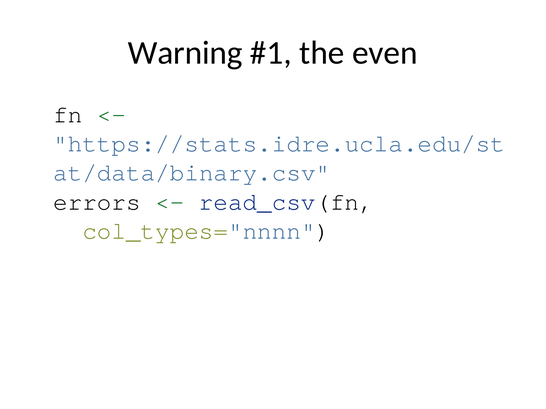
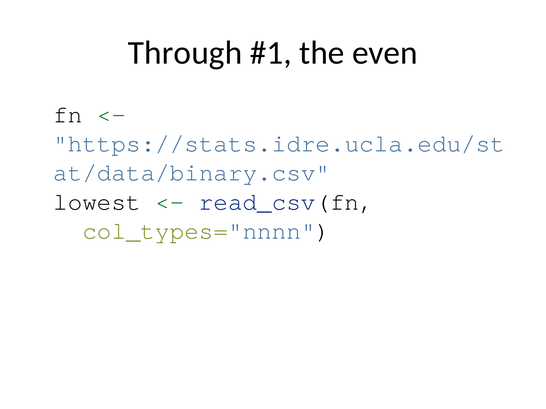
Warning: Warning -> Through
errors: errors -> lowest
